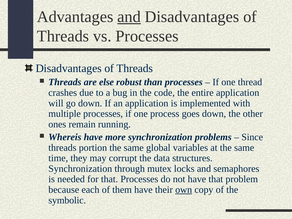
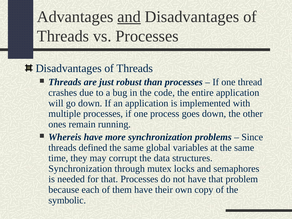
else: else -> just
portion: portion -> defined
own underline: present -> none
